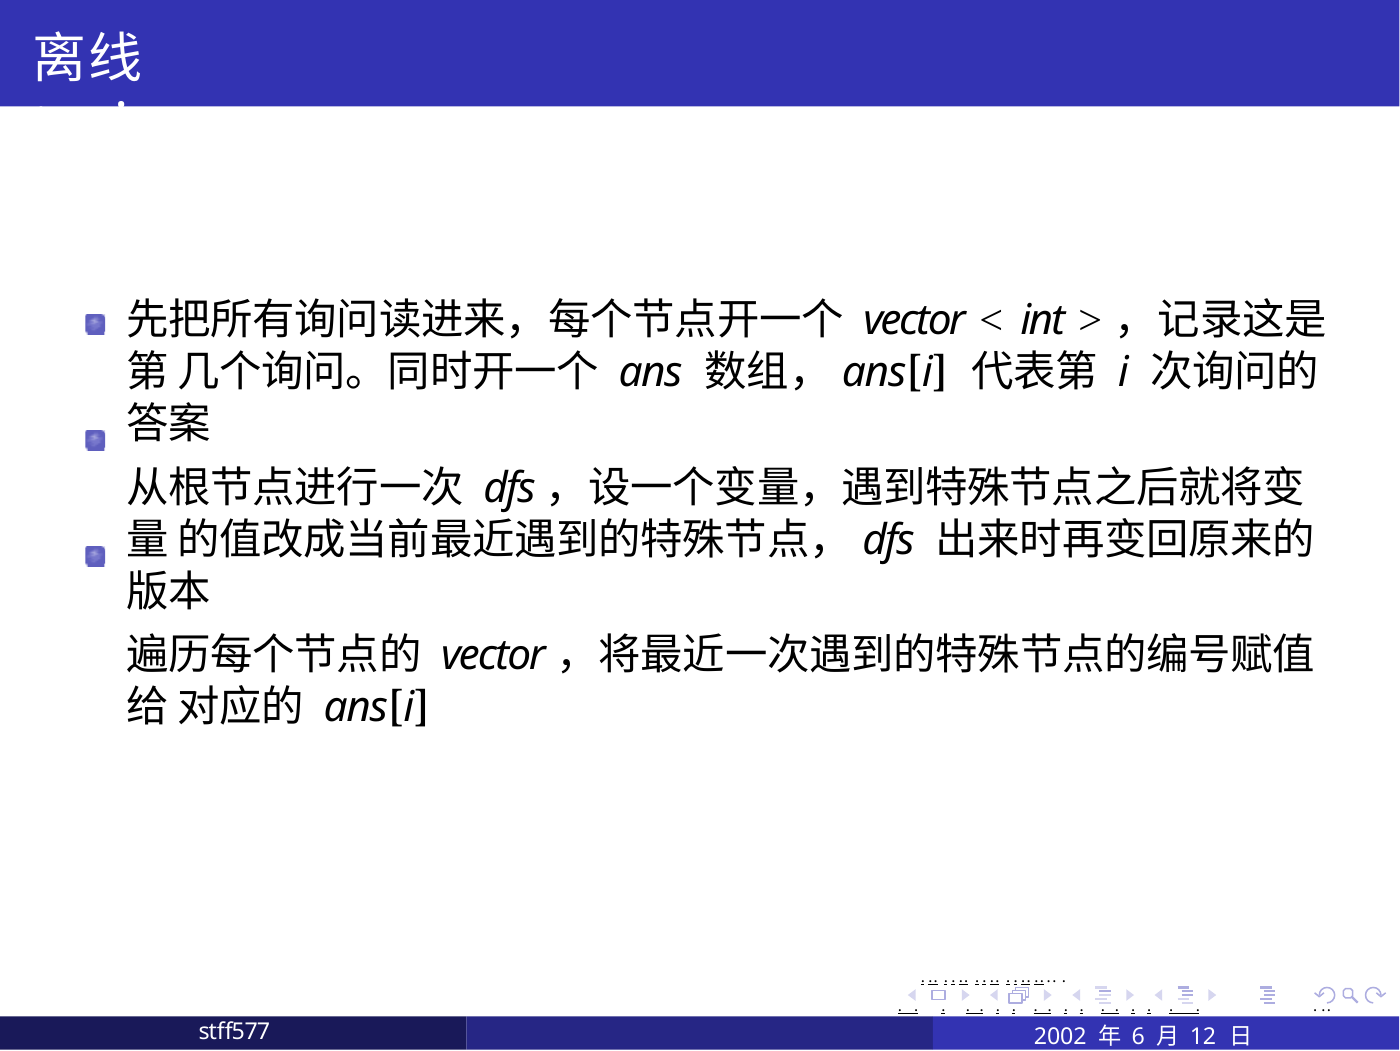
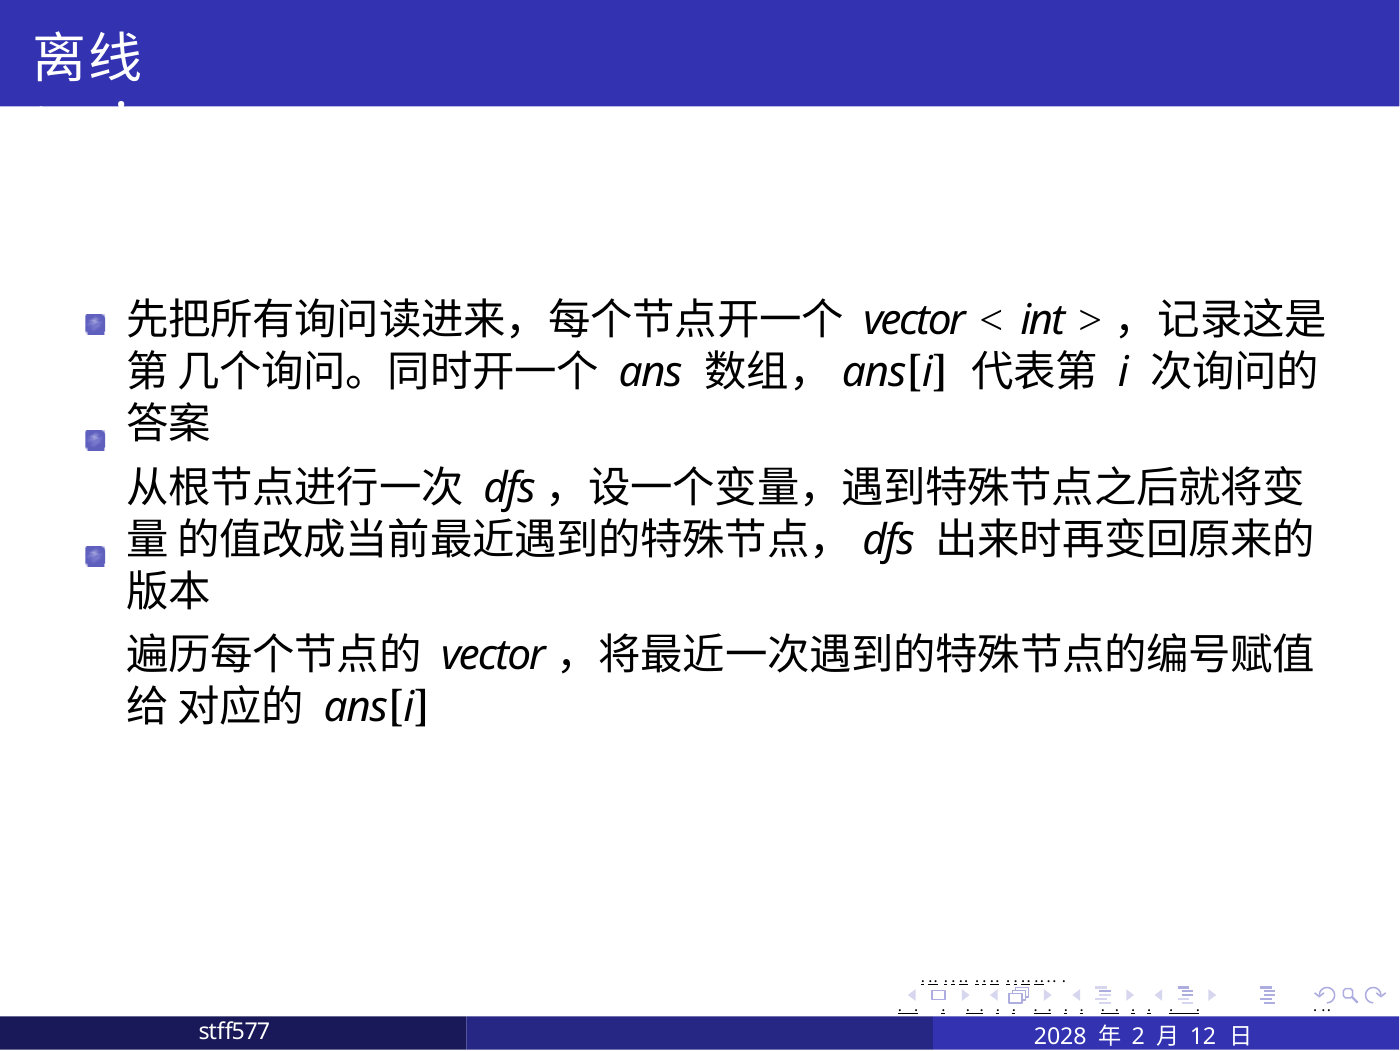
2002: 2002 -> 2028
6: 6 -> 2
